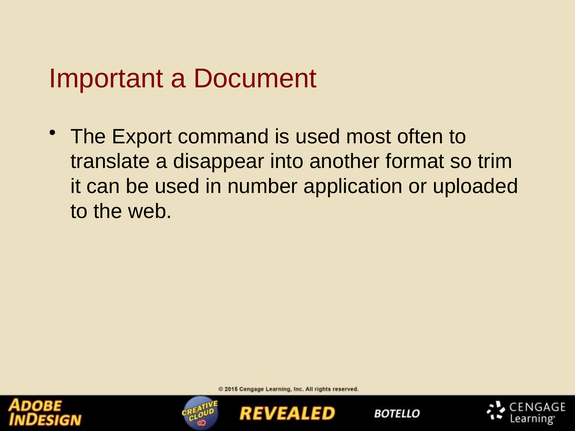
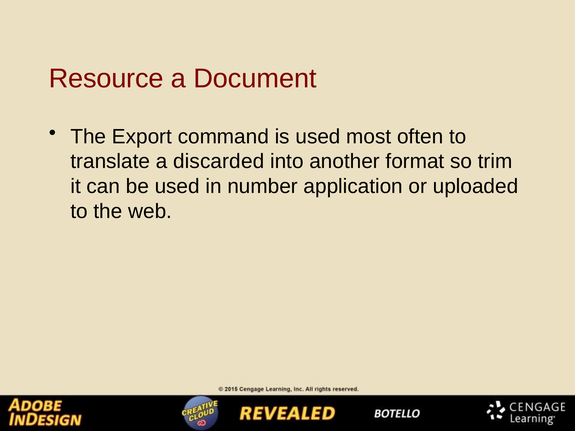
Important: Important -> Resource
disappear: disappear -> discarded
